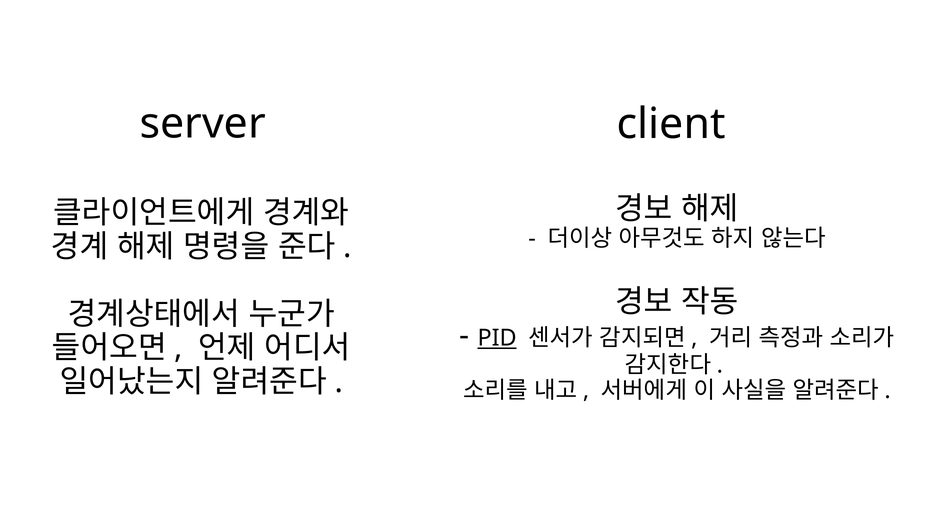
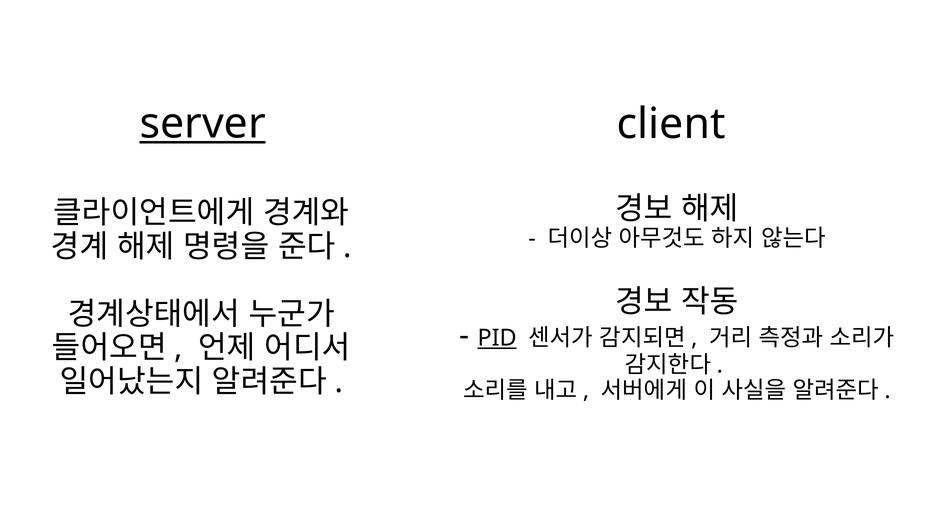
server underline: none -> present
